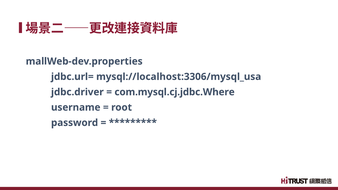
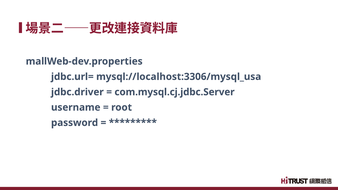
com.mysql.cj.jdbc.Where: com.mysql.cj.jdbc.Where -> com.mysql.cj.jdbc.Server
